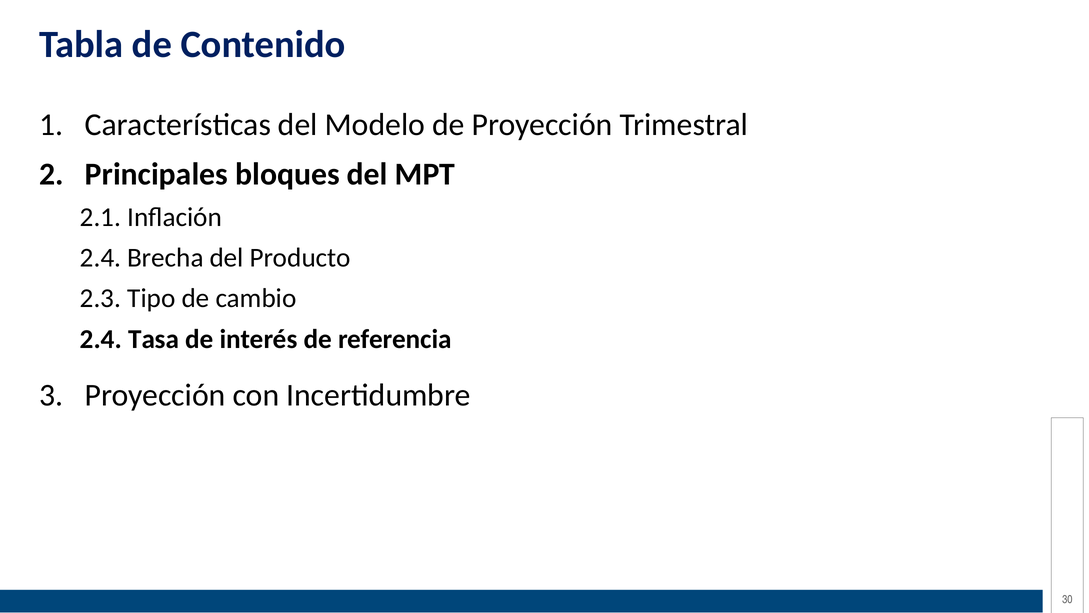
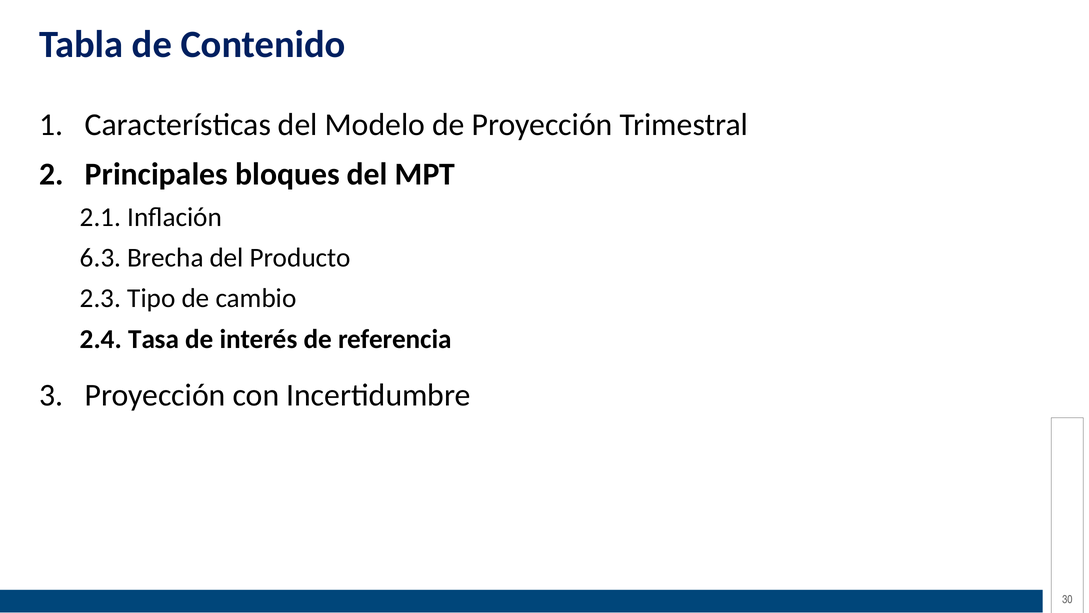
2.4 at (101, 258): 2.4 -> 6.3
